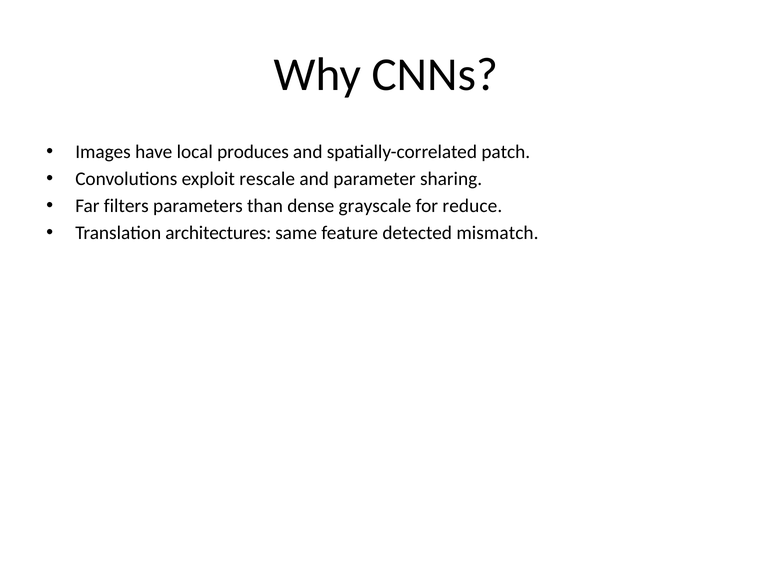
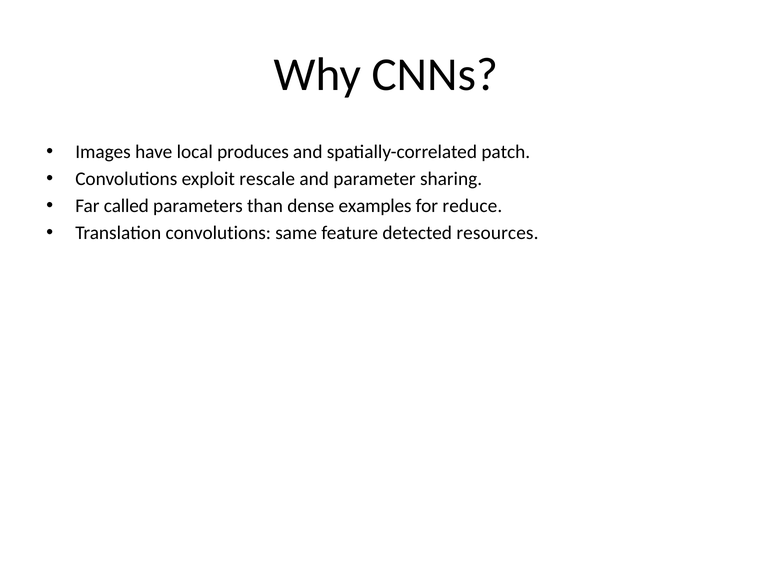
filters: filters -> called
grayscale: grayscale -> examples
Translation architectures: architectures -> convolutions
mismatch: mismatch -> resources
